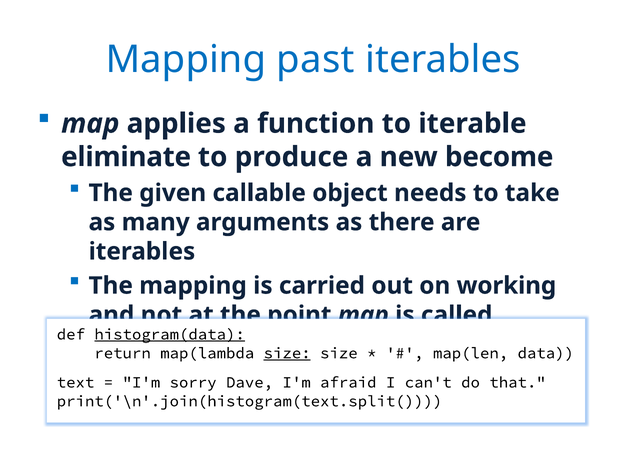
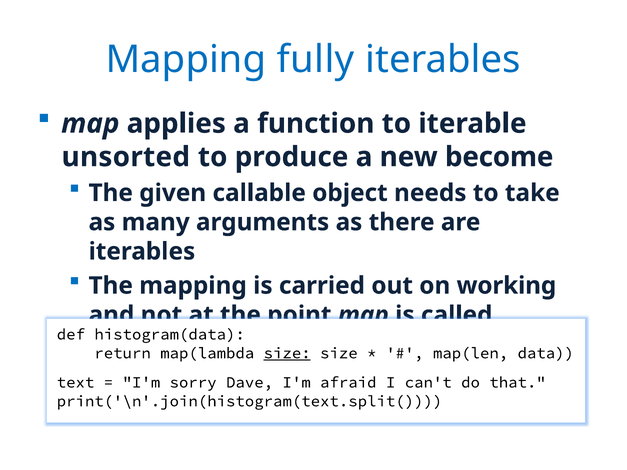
past: past -> fully
eliminate: eliminate -> unsorted
histogram(data underline: present -> none
